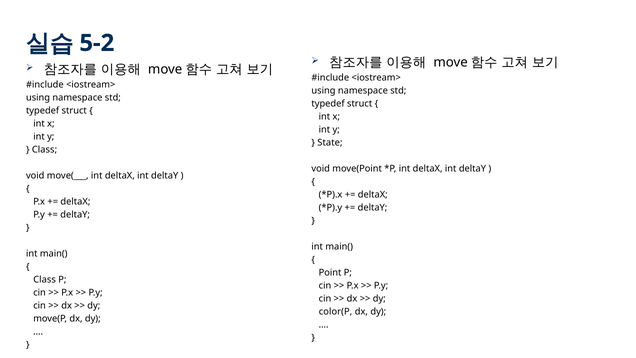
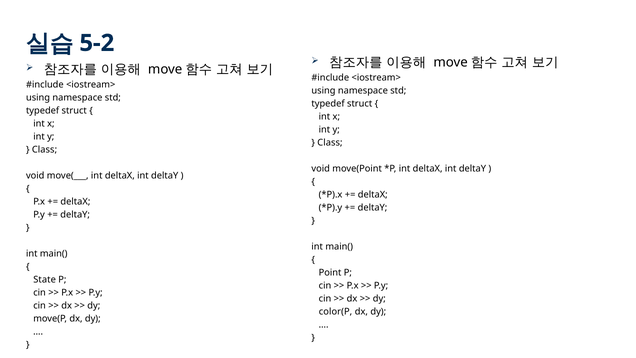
State at (330, 142): State -> Class
Class at (45, 279): Class -> State
